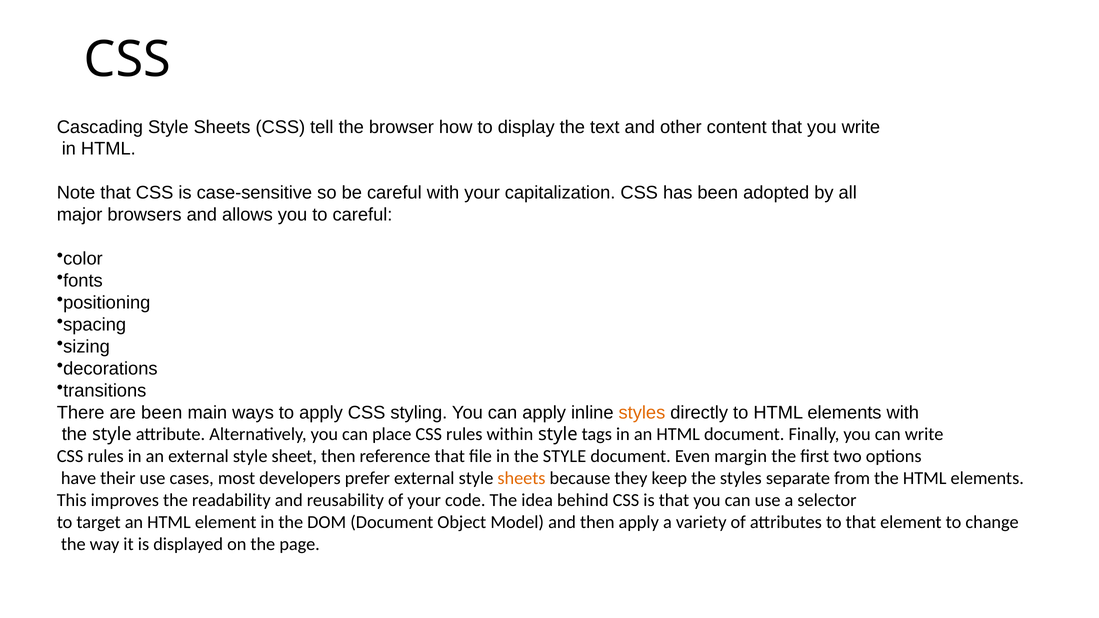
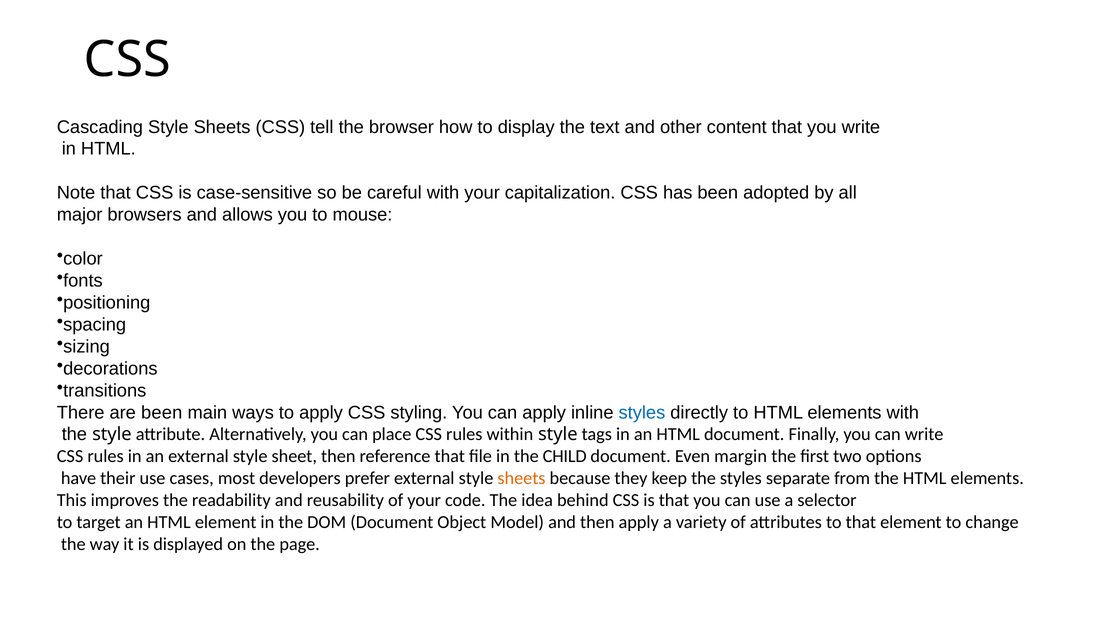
to careful: careful -> mouse
styles at (642, 413) colour: orange -> blue
in the STYLE: STYLE -> CHILD
